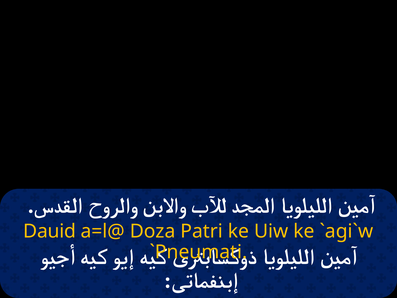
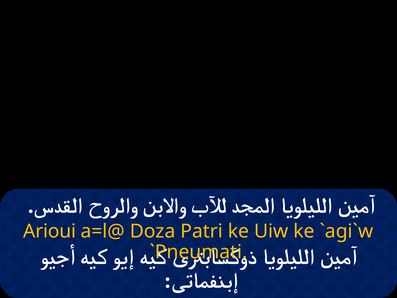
Dauid: Dauid -> Arioui
